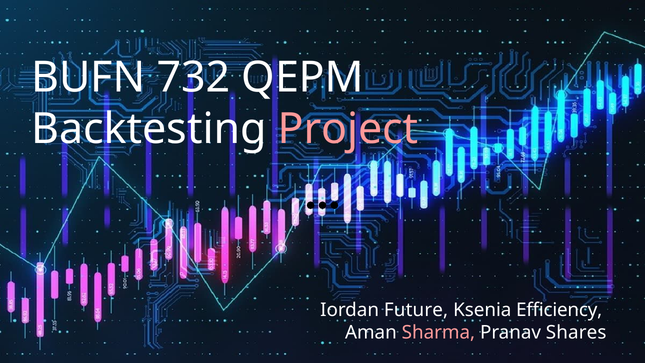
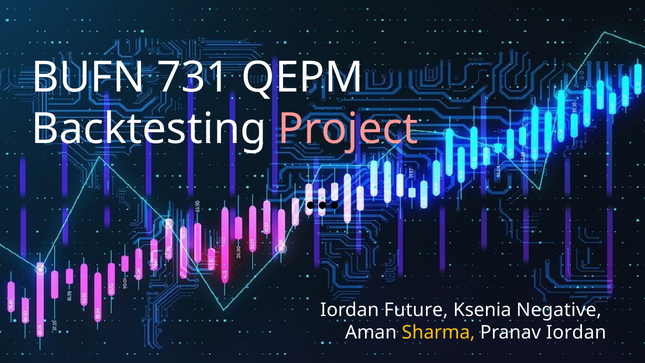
732: 732 -> 731
Efficiency: Efficiency -> Negative
Sharma colour: pink -> yellow
Pranav Shares: Shares -> Iordan
